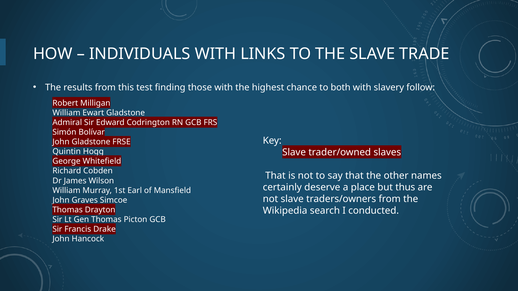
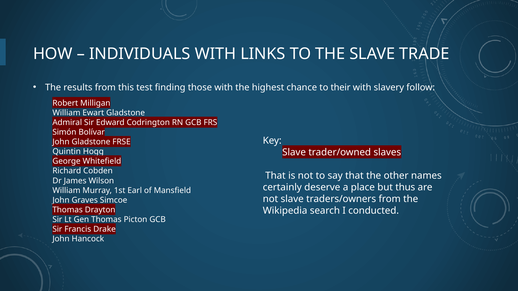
both: both -> their
